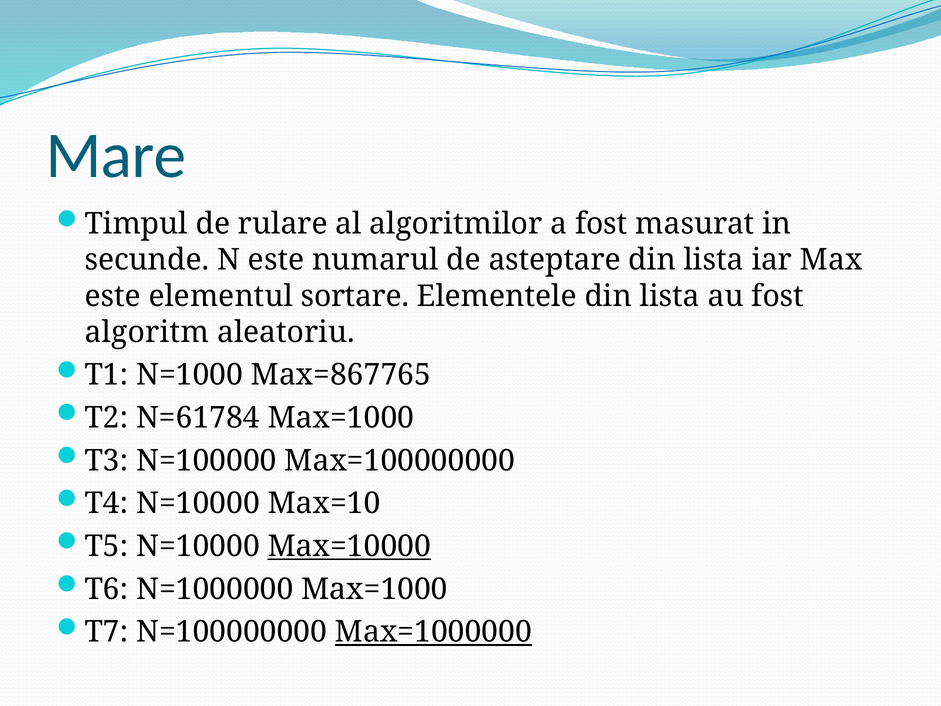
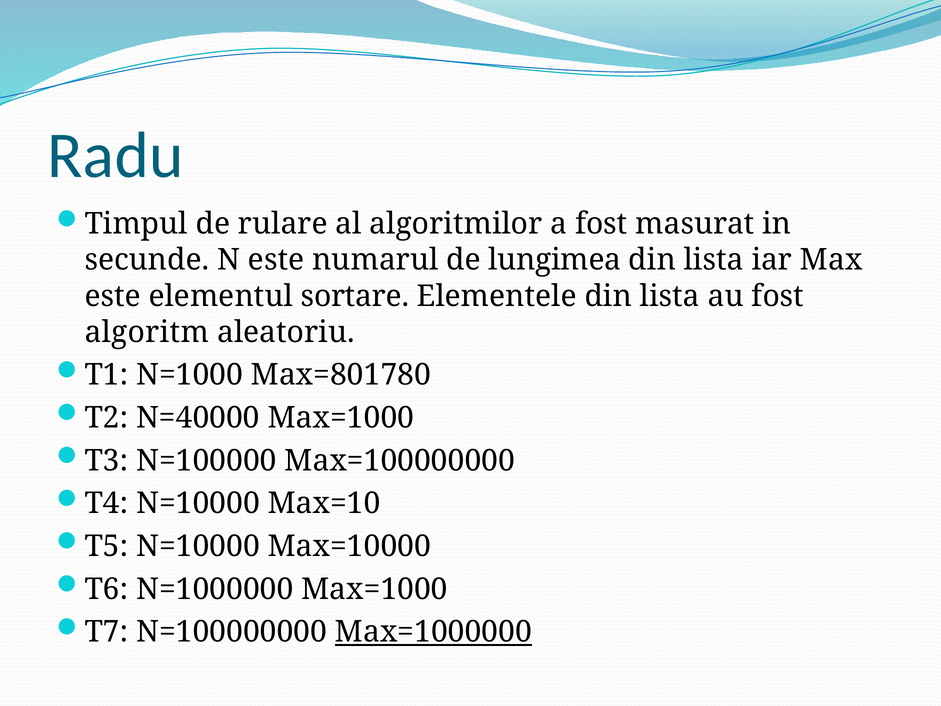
Mare: Mare -> Radu
asteptare: asteptare -> lungimea
Max=867765: Max=867765 -> Max=801780
N=61784: N=61784 -> N=40000
Max=10000 underline: present -> none
